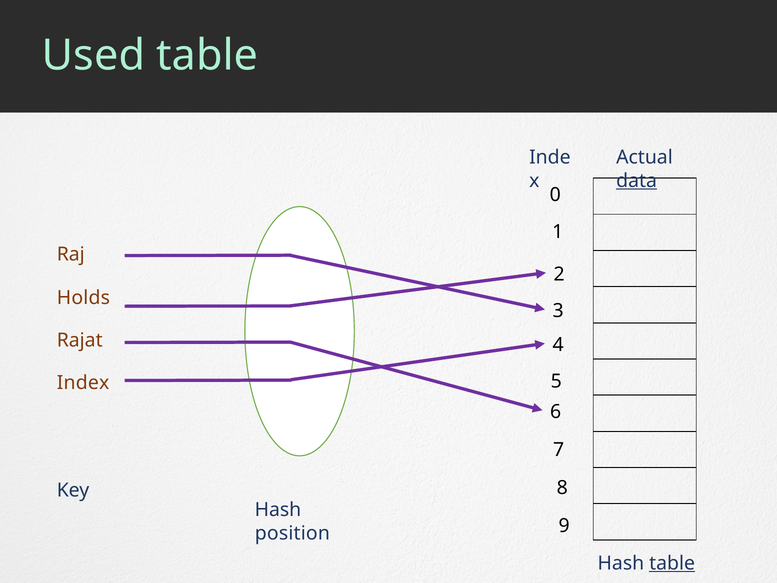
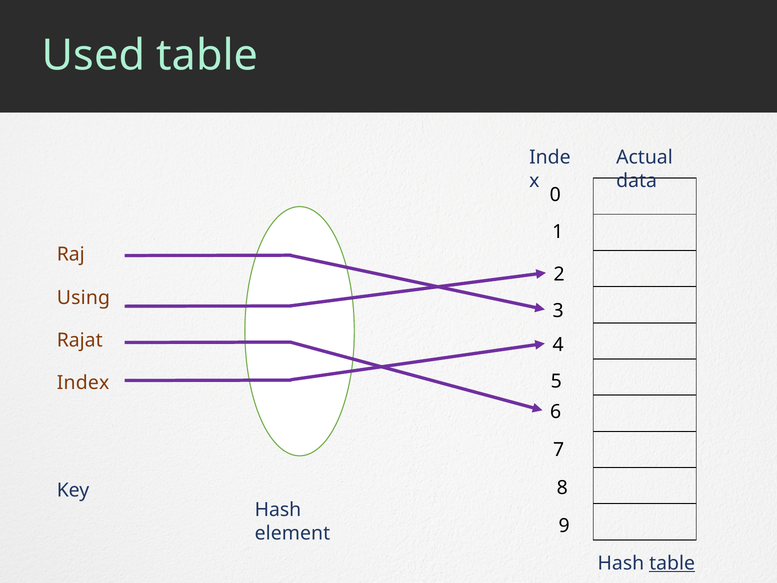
data underline: present -> none
Holds: Holds -> Using
position: position -> element
